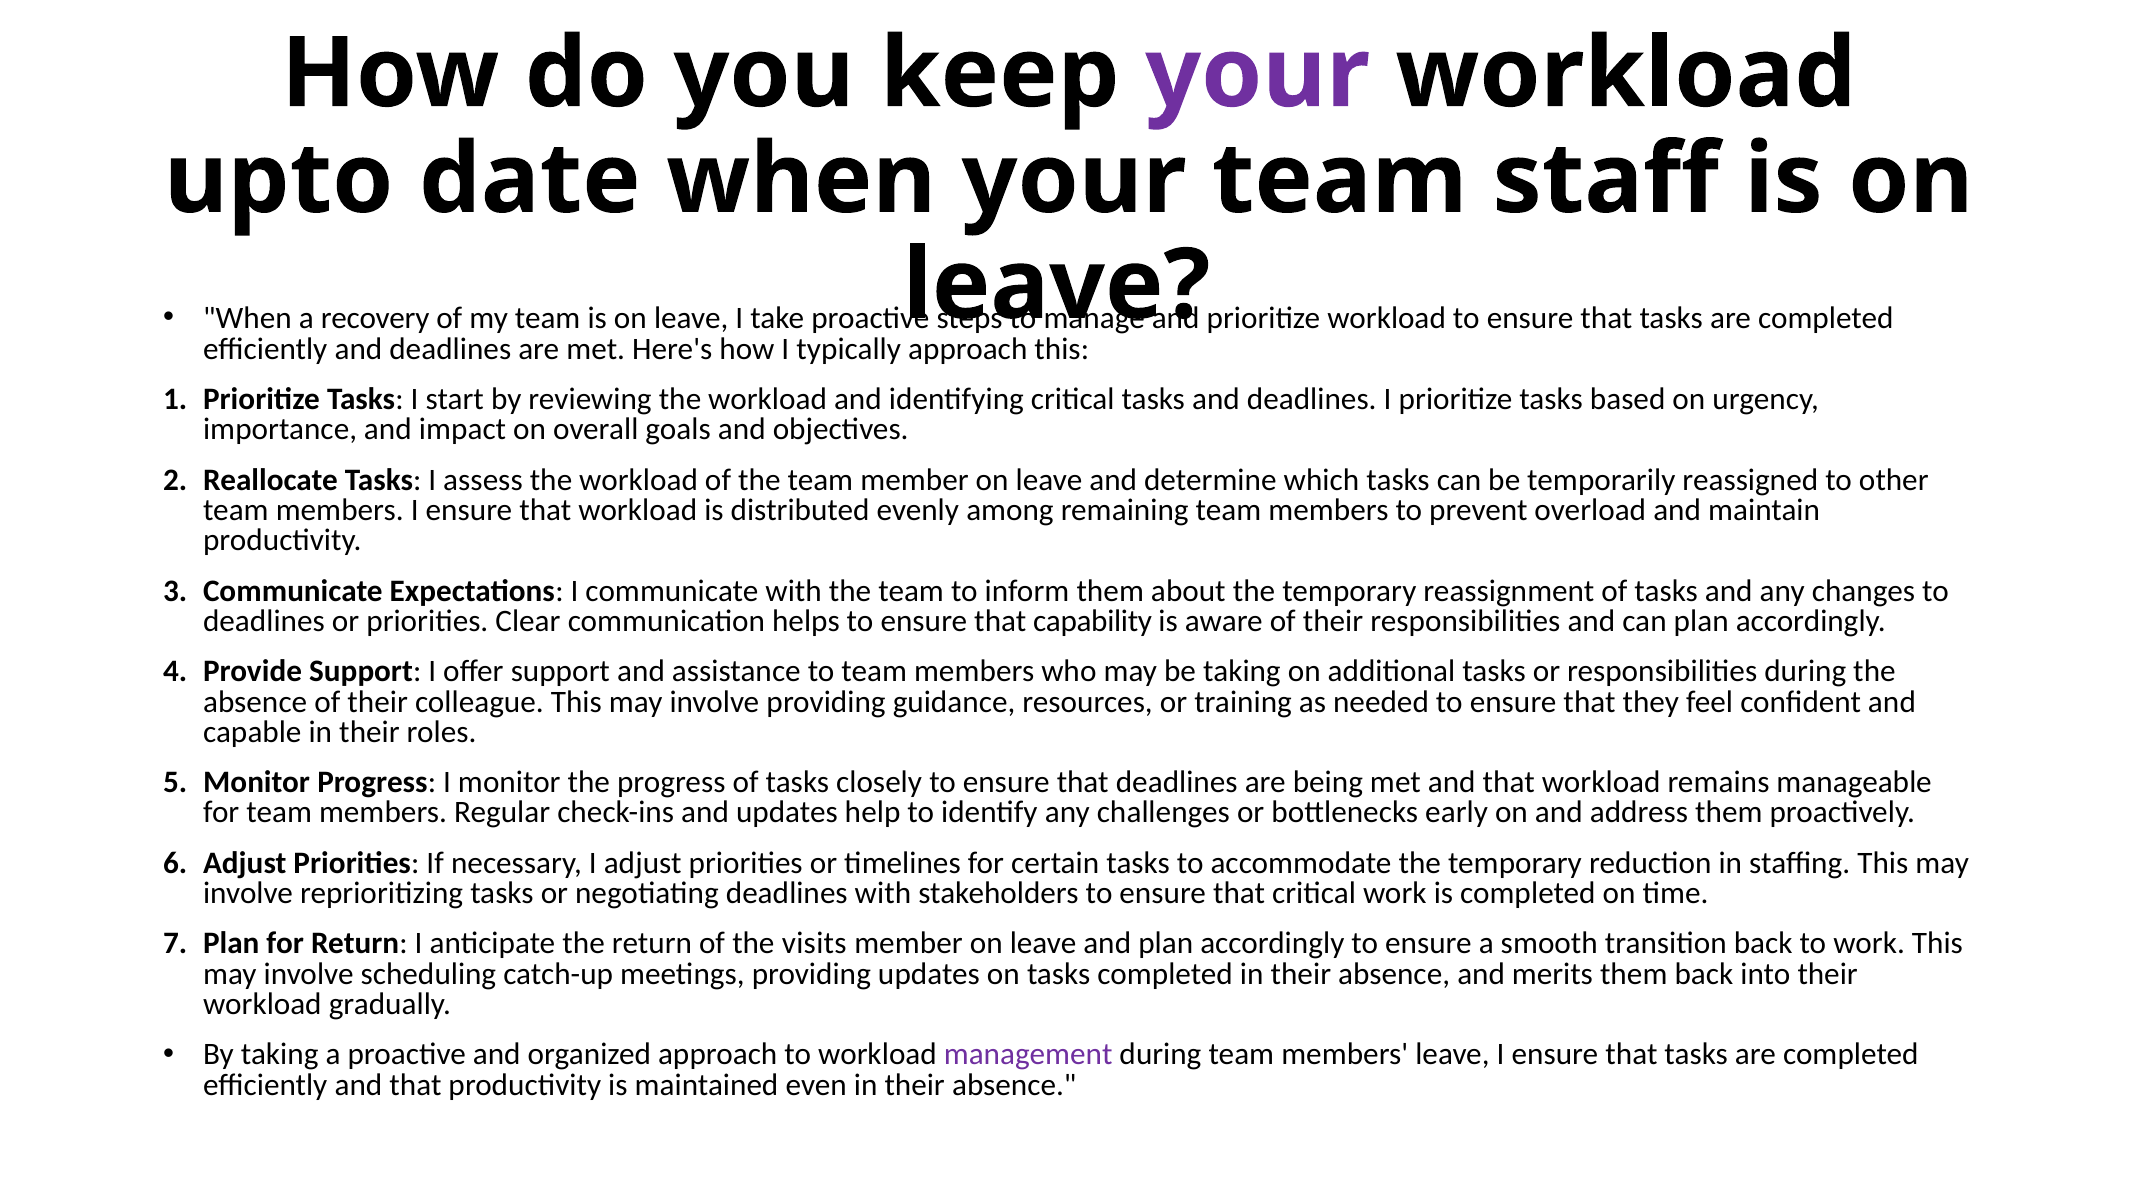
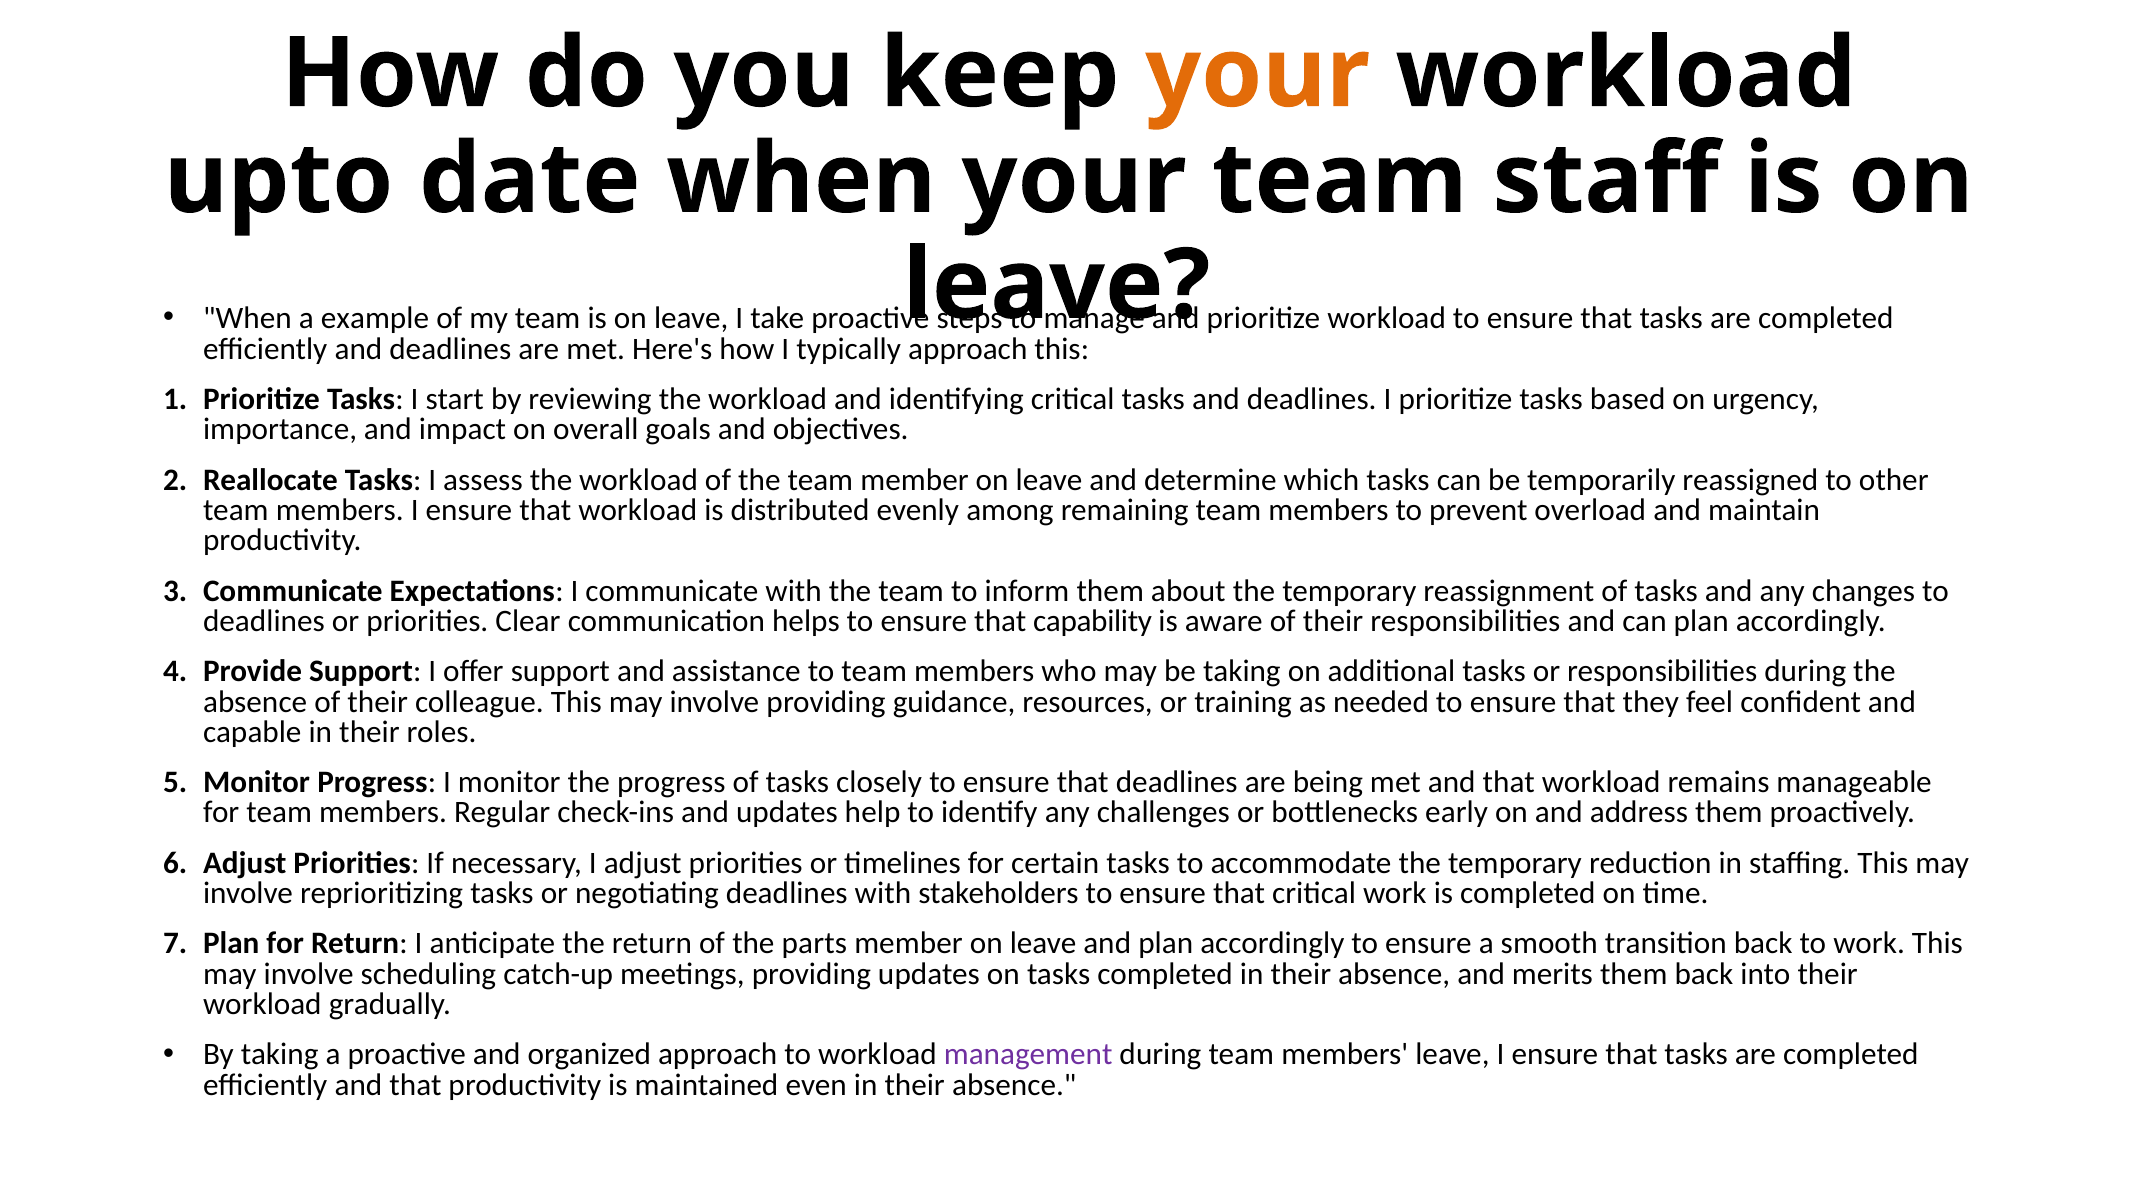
your at (1258, 74) colour: purple -> orange
recovery: recovery -> example
visits: visits -> parts
